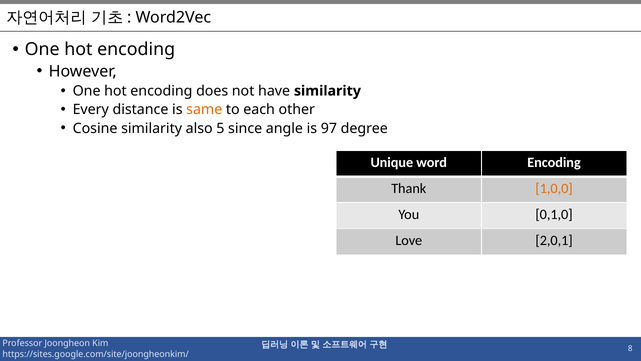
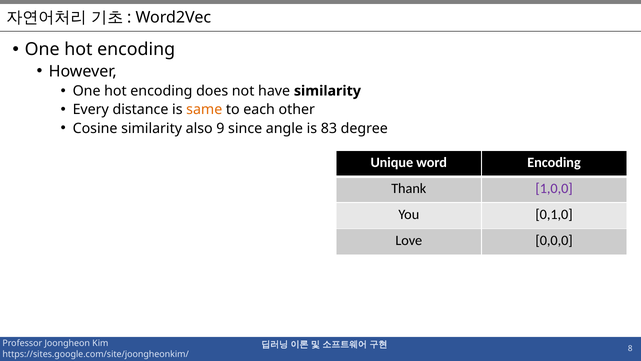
5: 5 -> 9
97: 97 -> 83
1,0,0 colour: orange -> purple
2,0,1: 2,0,1 -> 0,0,0
